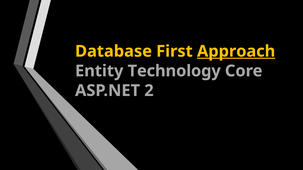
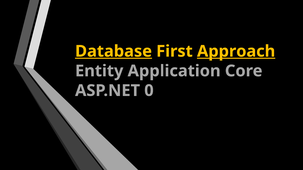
Database underline: none -> present
Technology: Technology -> Application
2: 2 -> 0
